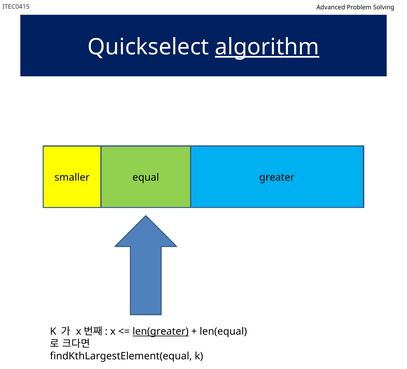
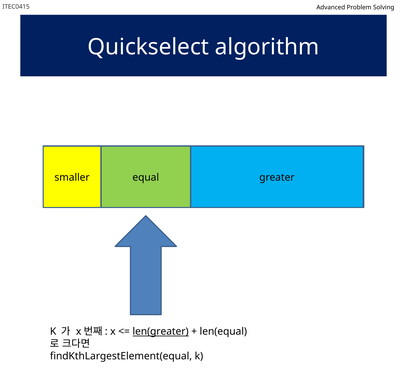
algorithm underline: present -> none
